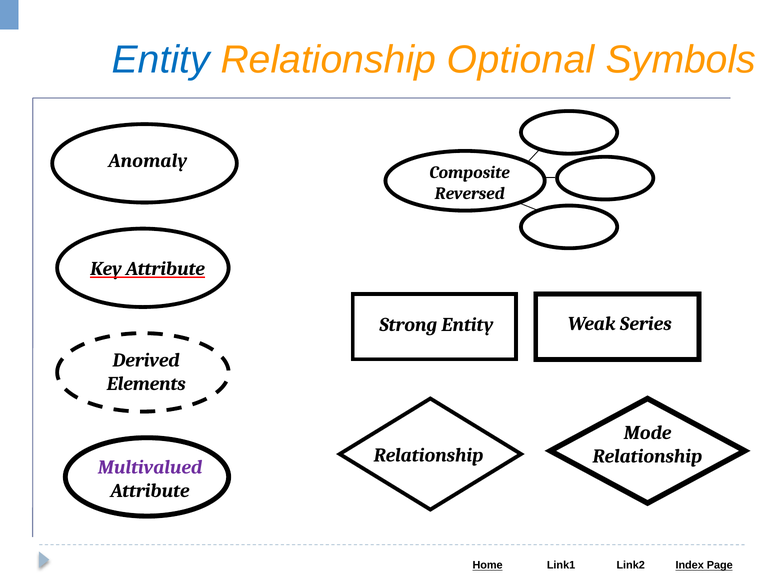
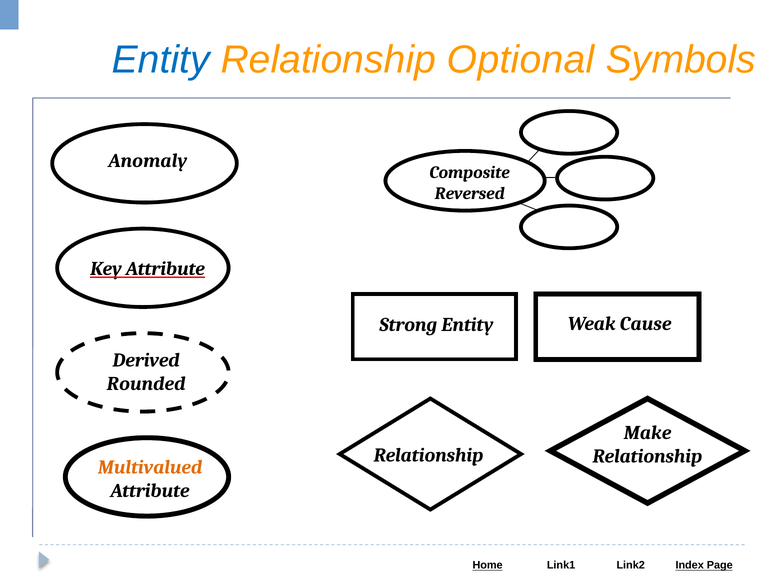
Series: Series -> Cause
Elements: Elements -> Rounded
Mode: Mode -> Make
Multivalued colour: purple -> orange
